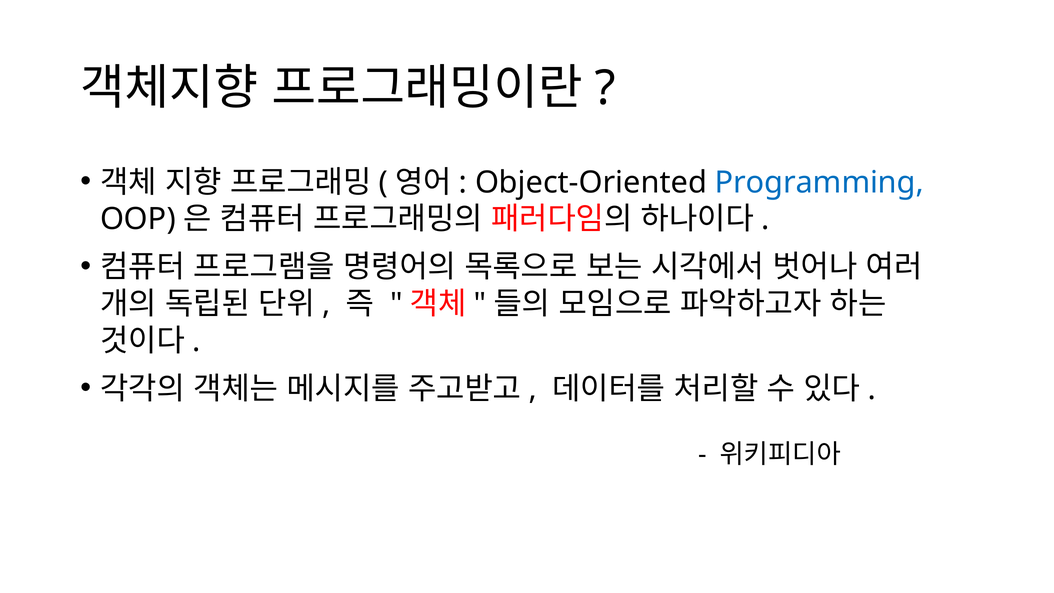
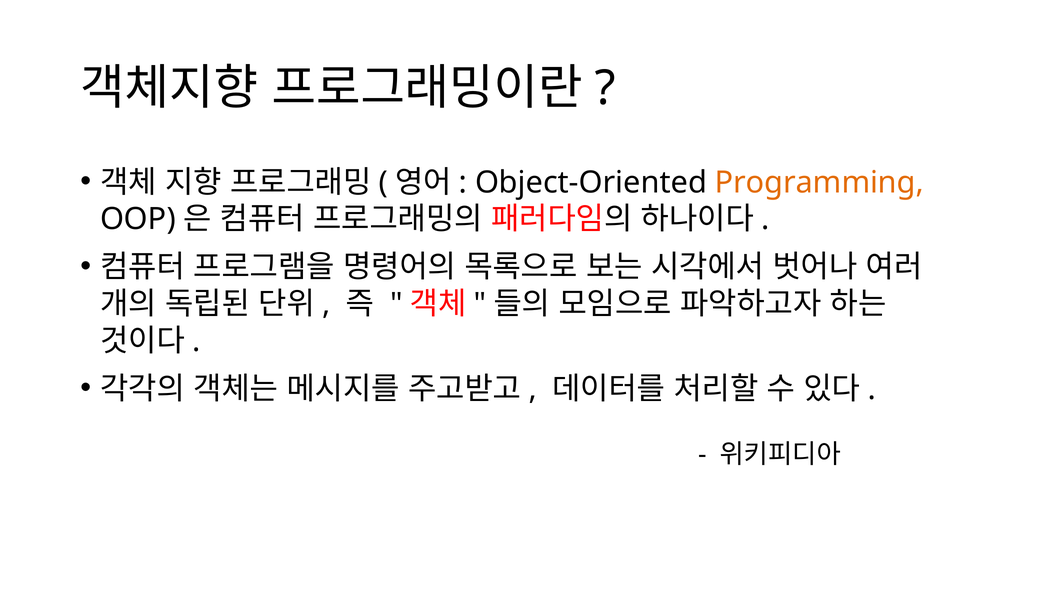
Programming colour: blue -> orange
